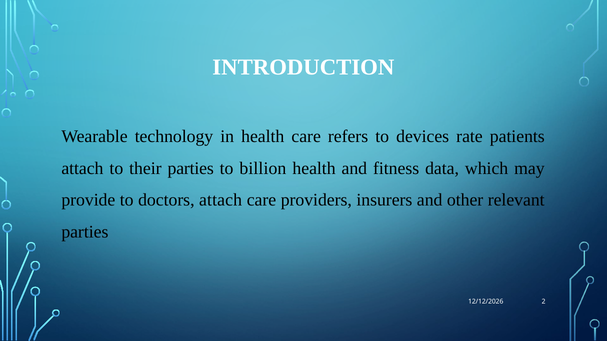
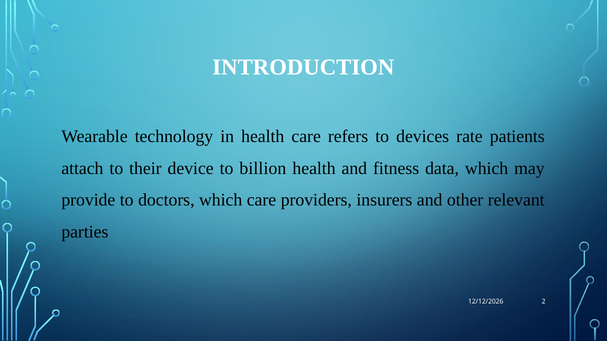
their parties: parties -> device
doctors attach: attach -> which
